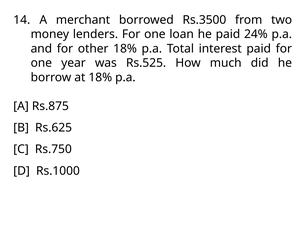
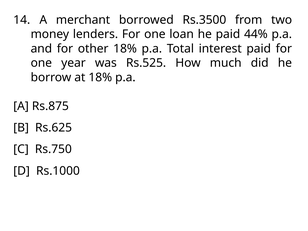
24%: 24% -> 44%
